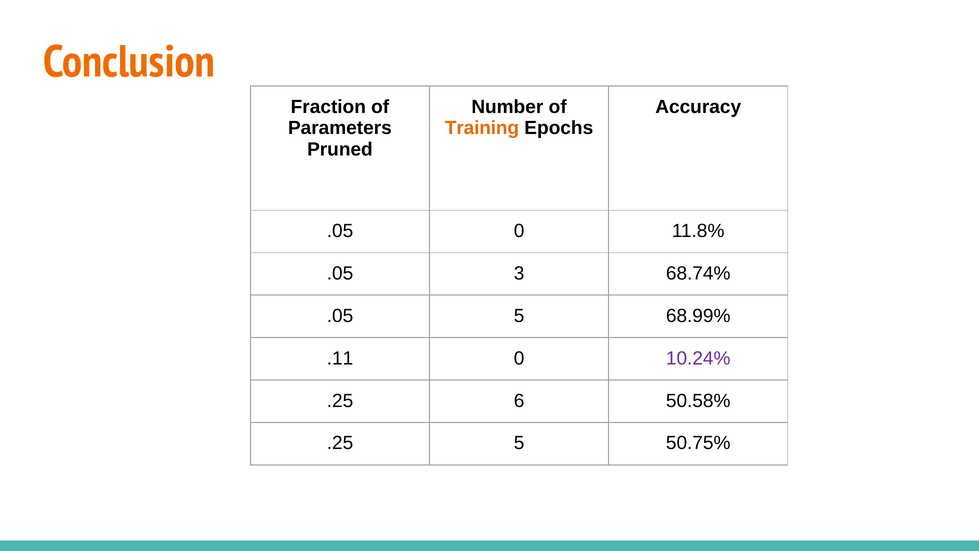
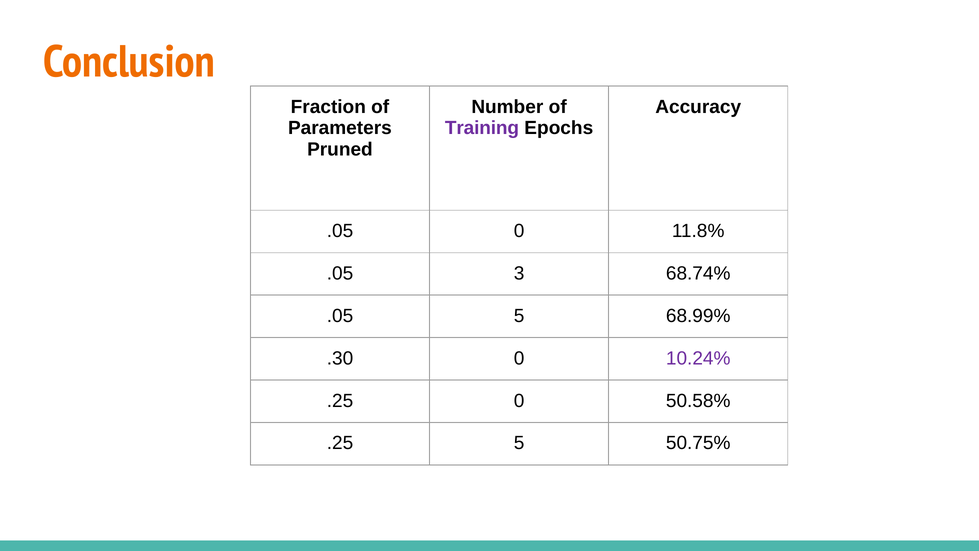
Training colour: orange -> purple
.11: .11 -> .30
.25 6: 6 -> 0
